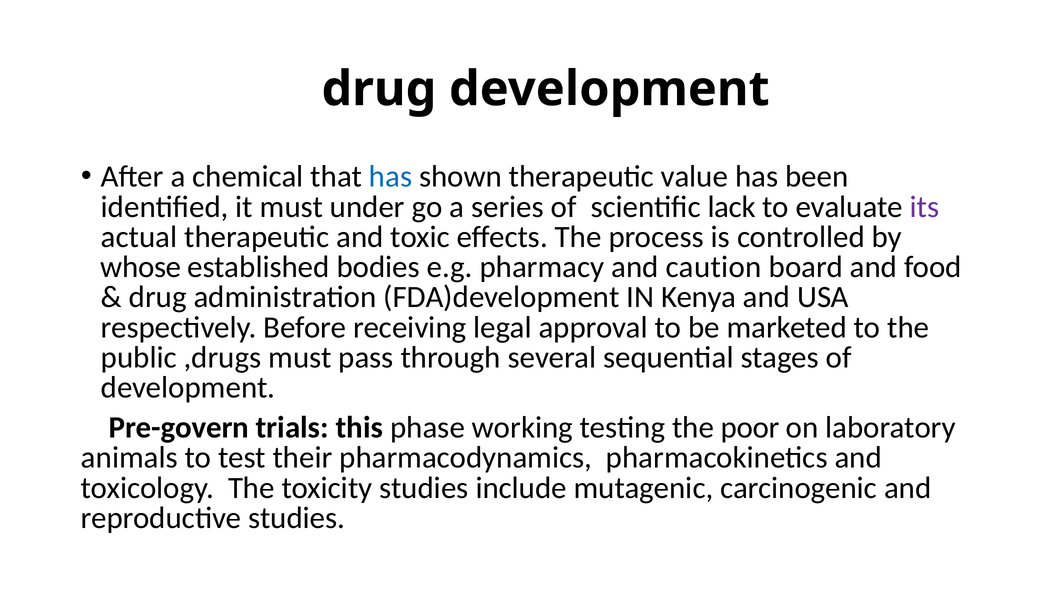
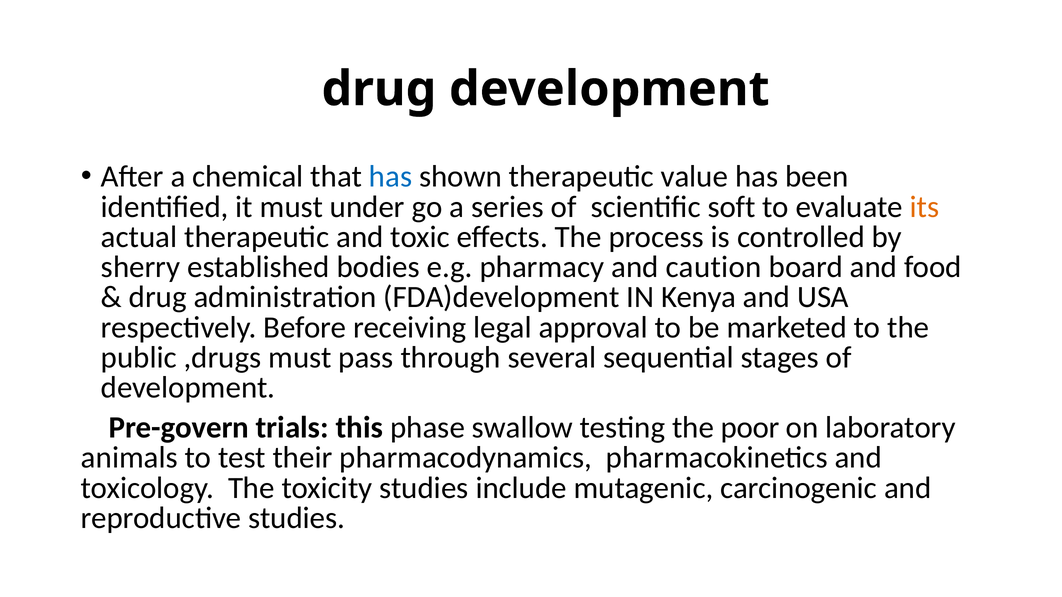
lack: lack -> soft
its colour: purple -> orange
whose: whose -> sherry
working: working -> swallow
